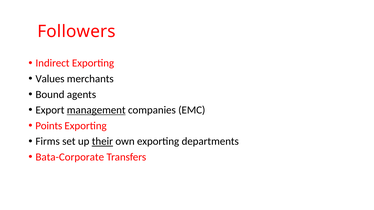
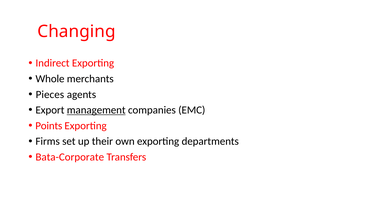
Followers: Followers -> Changing
Values: Values -> Whole
Bound: Bound -> Pieces
their underline: present -> none
